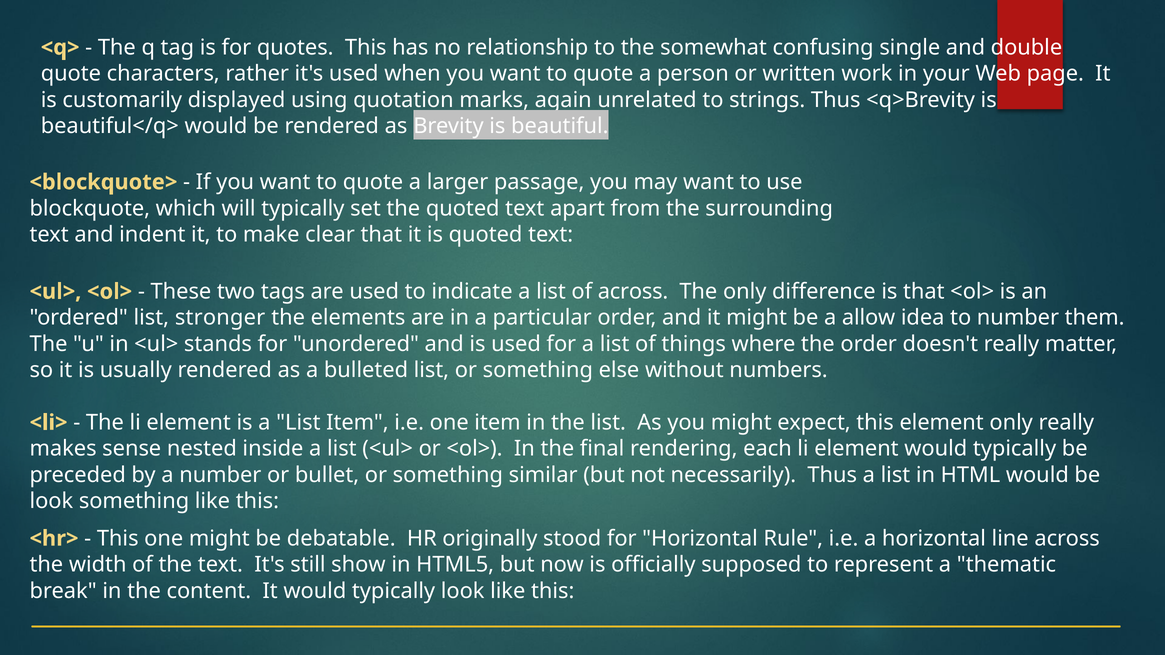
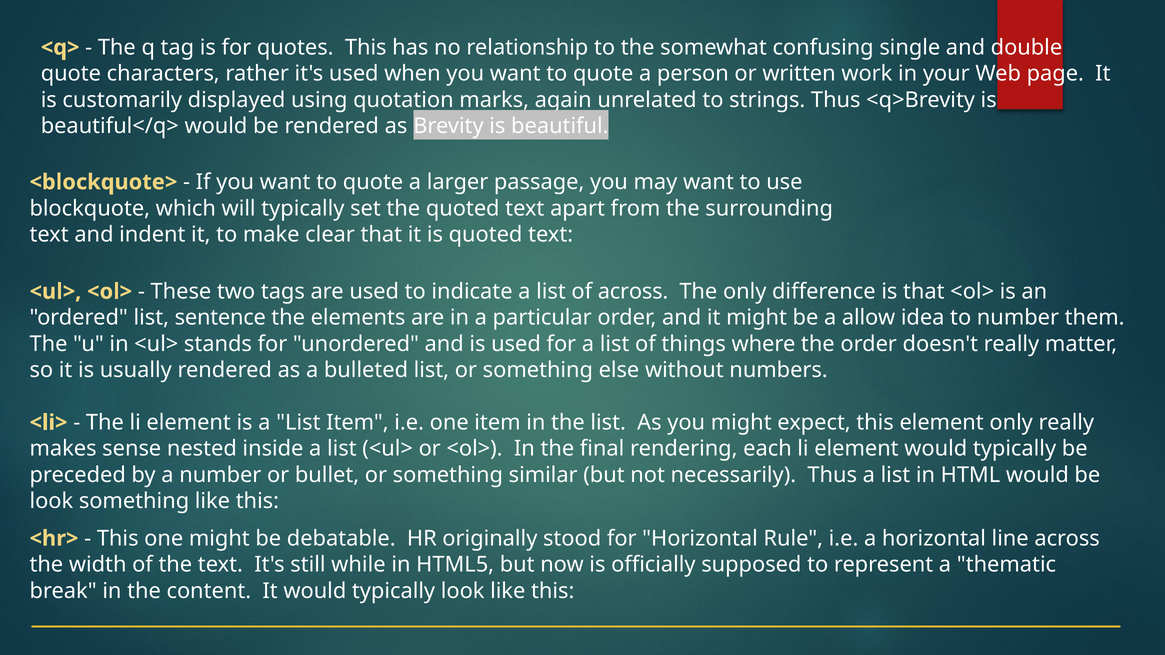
stronger: stronger -> sentence
show: show -> while
